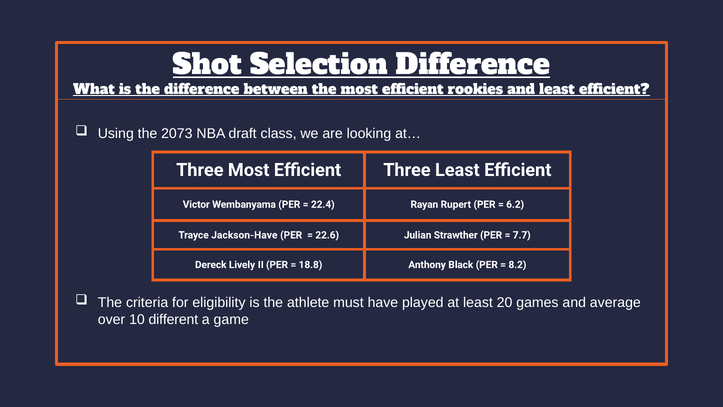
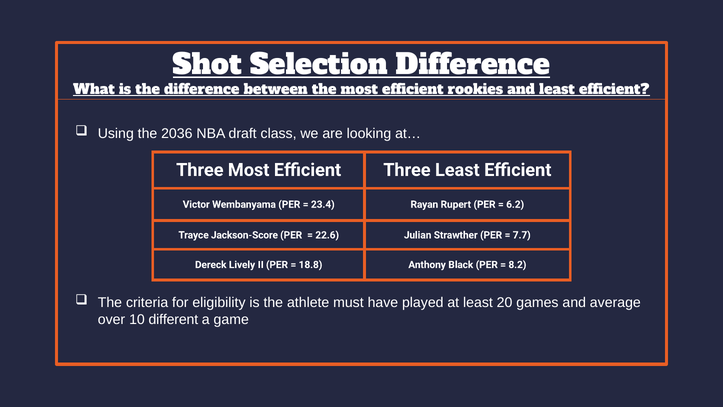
2073: 2073 -> 2036
22.4: 22.4 -> 23.4
Jackson-Have: Jackson-Have -> Jackson-Score
